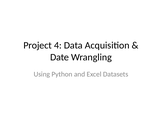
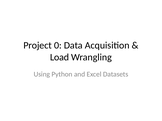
4: 4 -> 0
Date: Date -> Load
